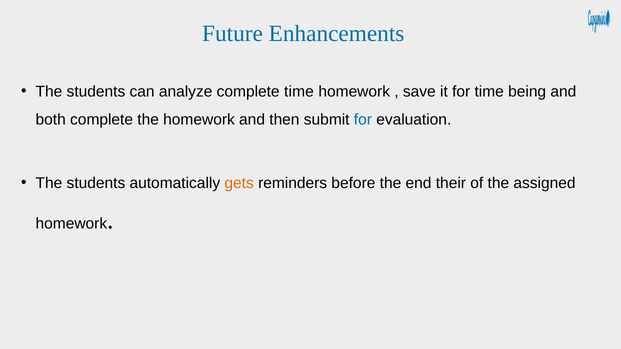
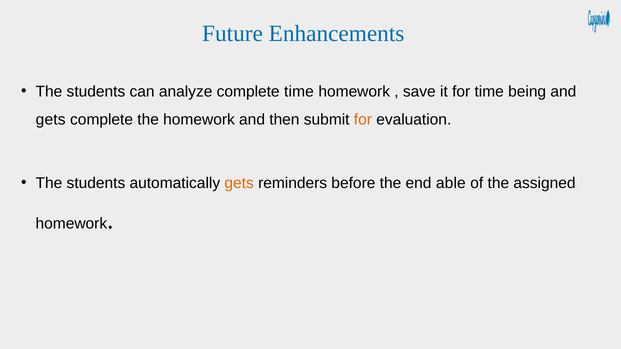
both at (51, 120): both -> gets
for at (363, 120) colour: blue -> orange
their: their -> able
